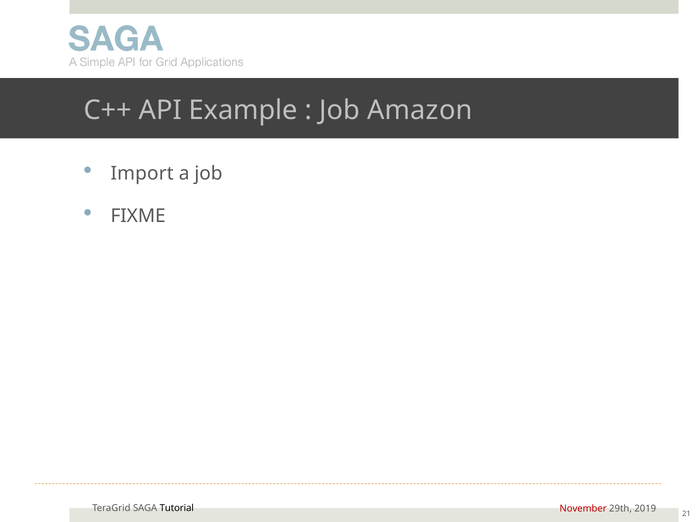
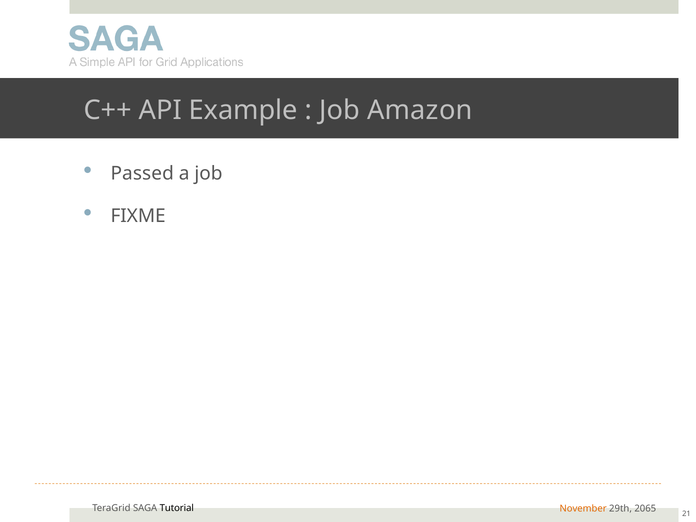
Import: Import -> Passed
November colour: red -> orange
2019: 2019 -> 2065
